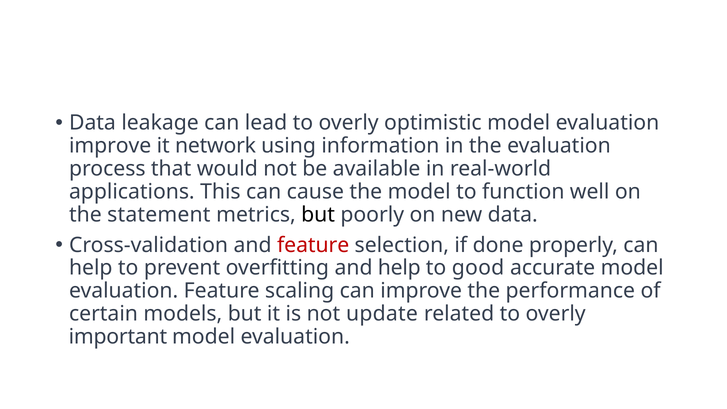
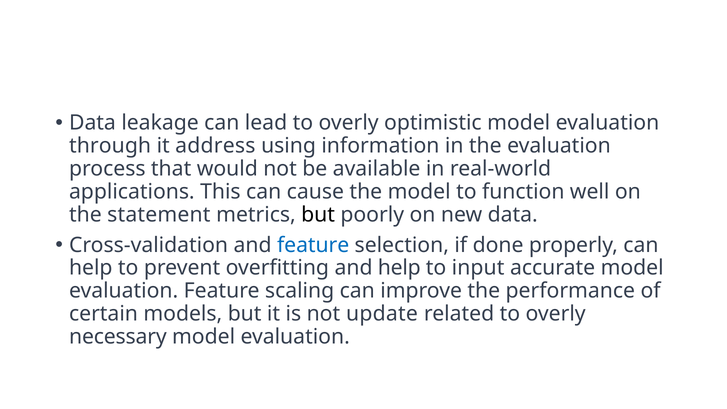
improve at (110, 146): improve -> through
network: network -> address
feature at (313, 245) colour: red -> blue
good: good -> input
important: important -> necessary
